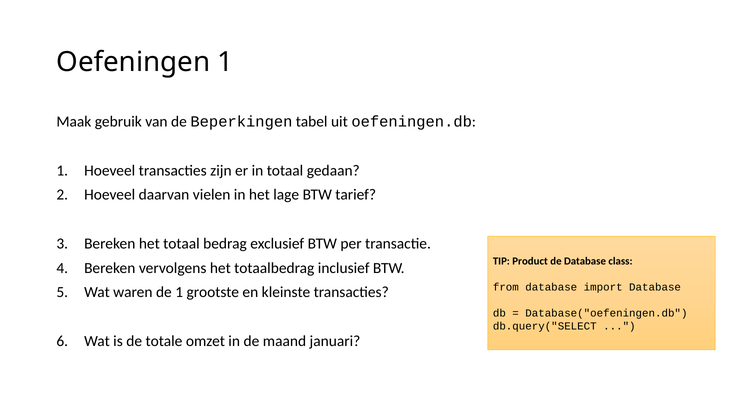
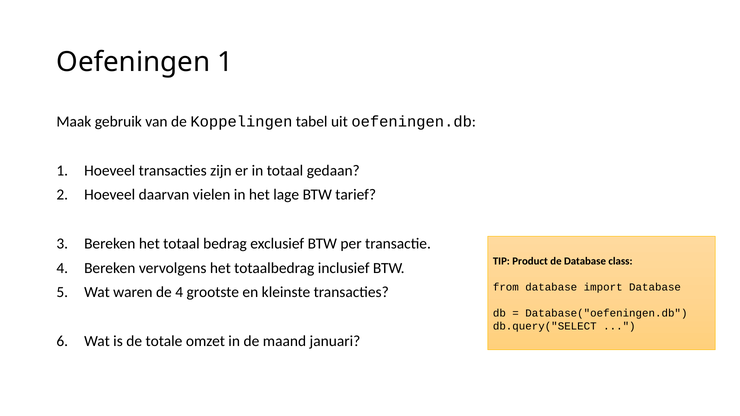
Beperkingen: Beperkingen -> Koppelingen
de 1: 1 -> 4
